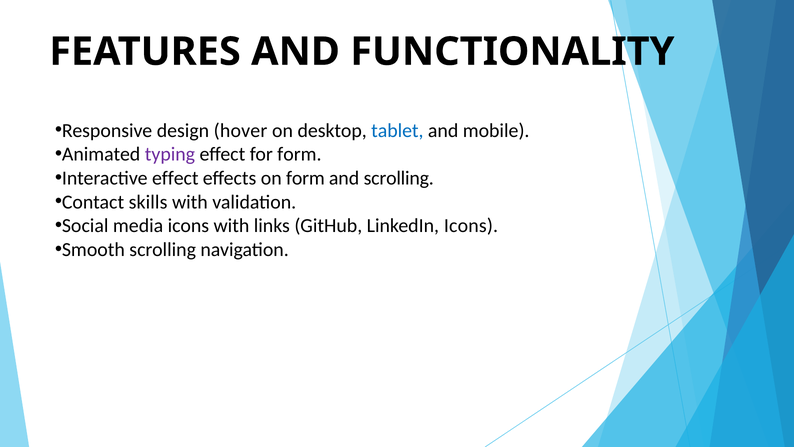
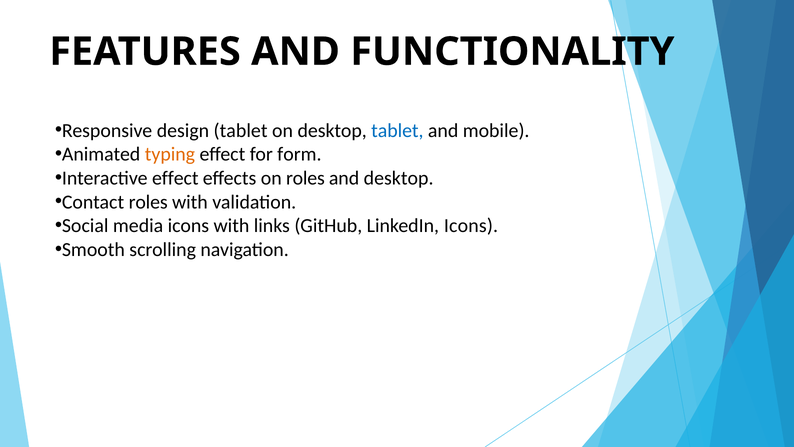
design hover: hover -> tablet
typing colour: purple -> orange
on form: form -> roles
and scrolling: scrolling -> desktop
Contact skills: skills -> roles
